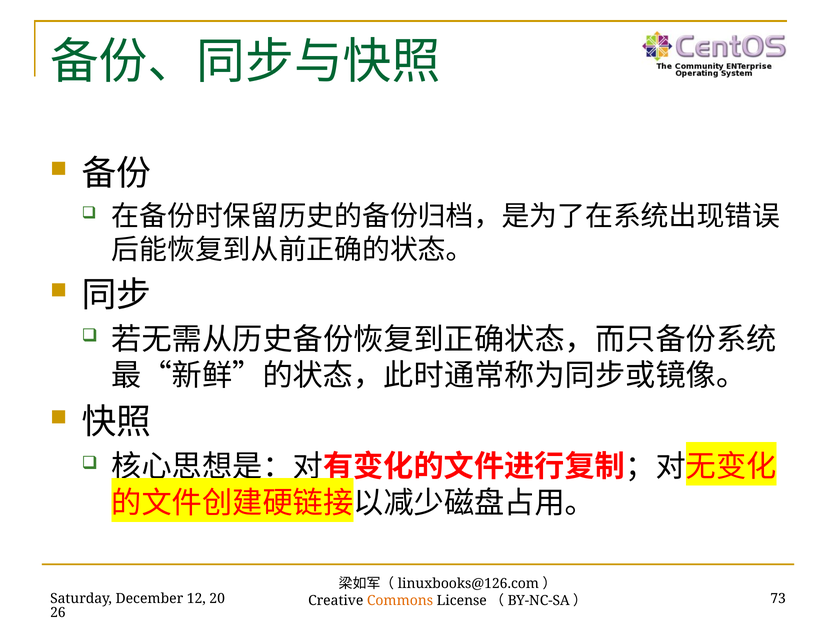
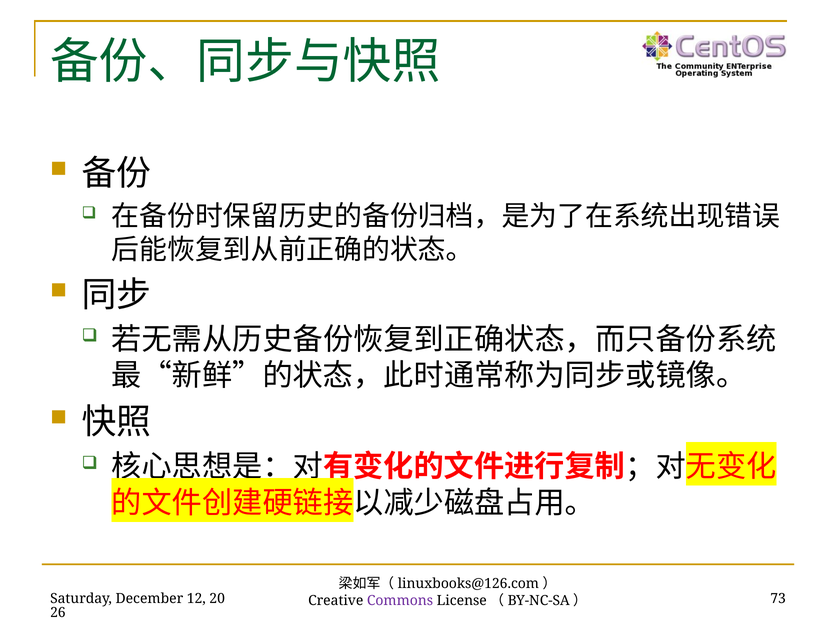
Commons colour: orange -> purple
